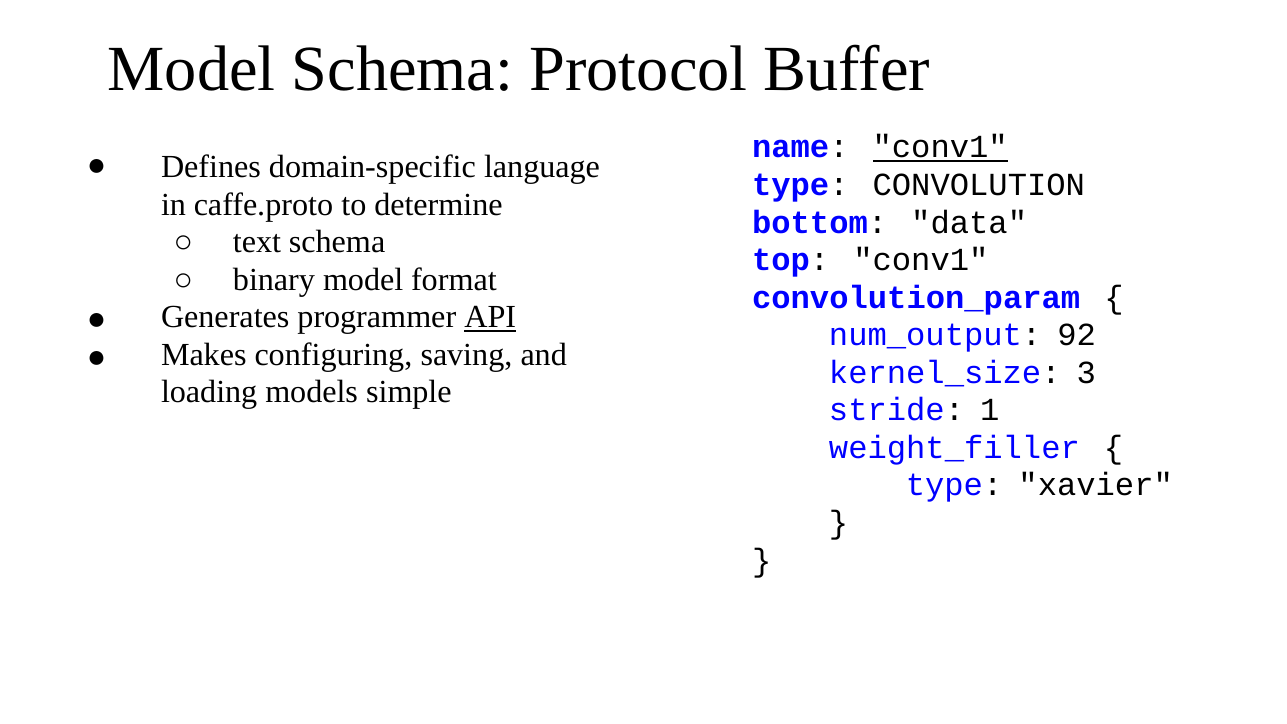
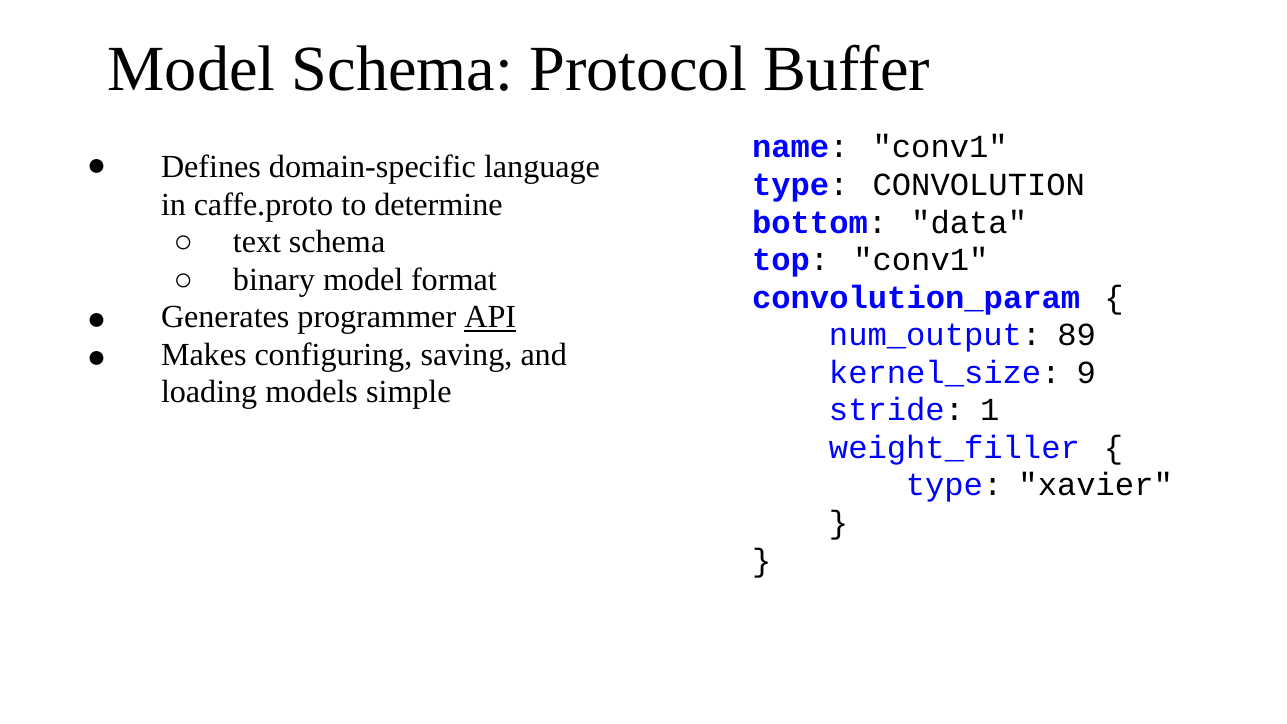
conv1 at (940, 147) underline: present -> none
92: 92 -> 89
3: 3 -> 9
